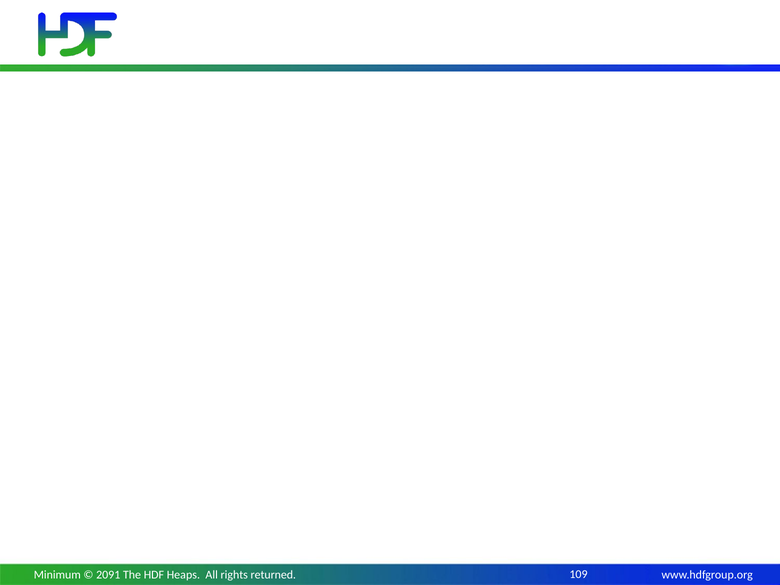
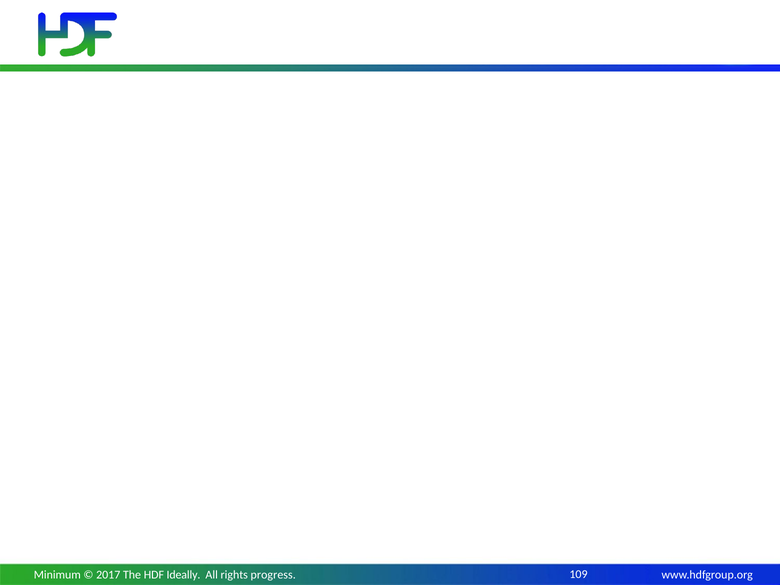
2091: 2091 -> 2017
Heaps: Heaps -> Ideally
returned: returned -> progress
